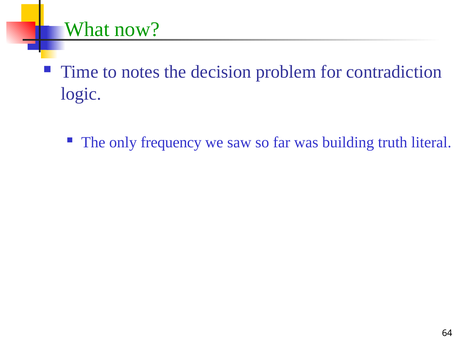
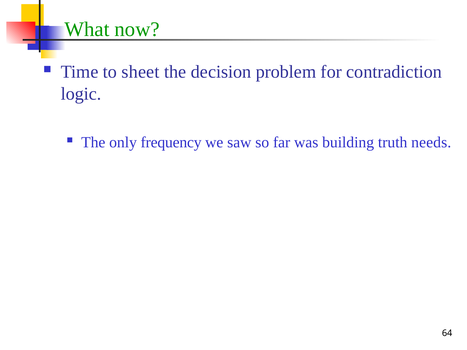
notes: notes -> sheet
literal: literal -> needs
